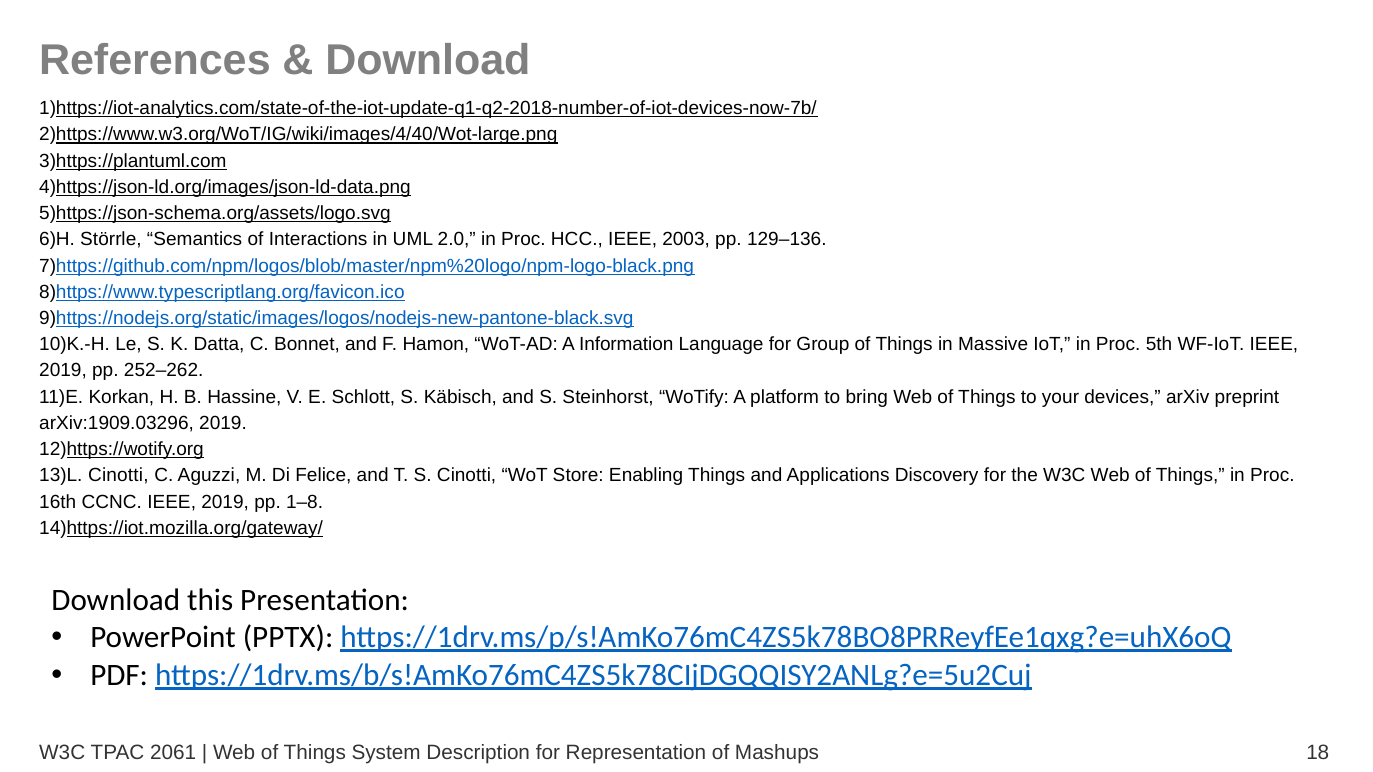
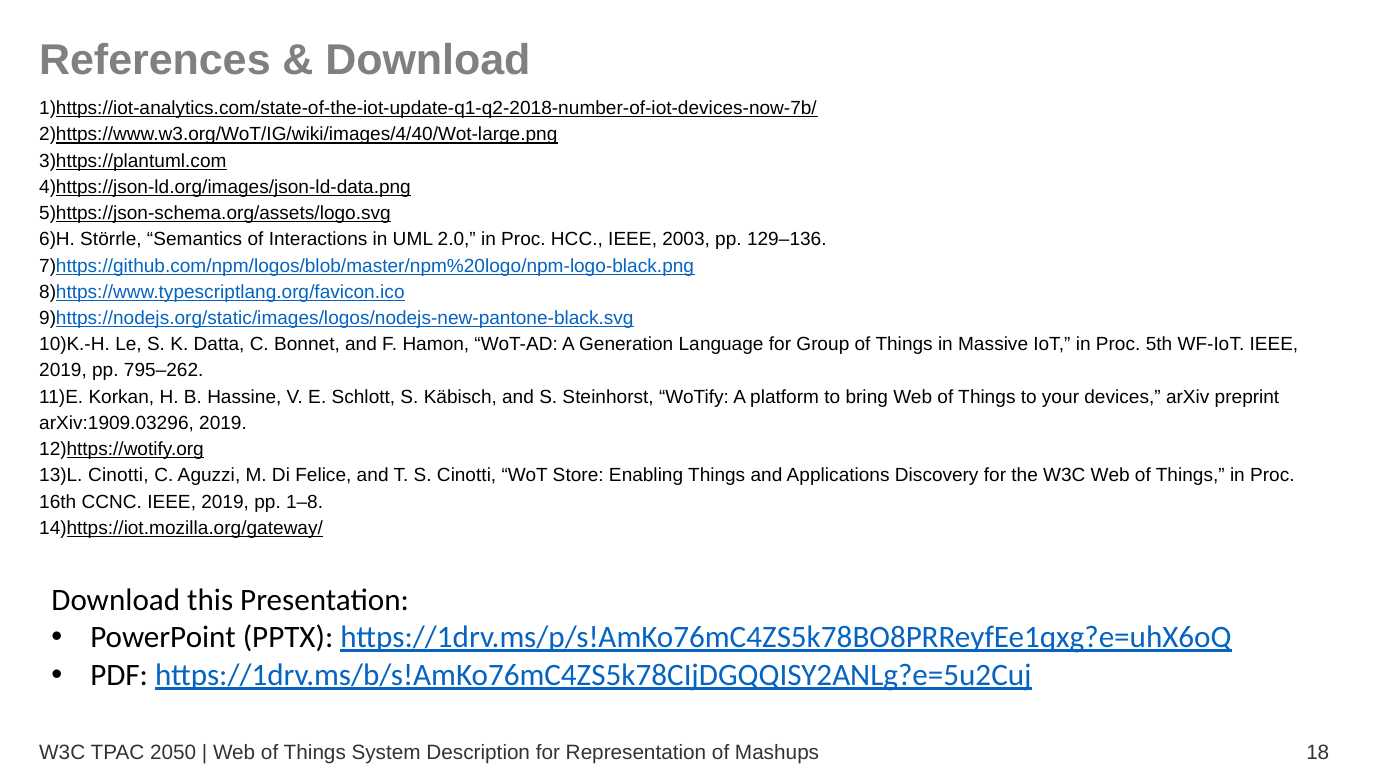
Information: Information -> Generation
252–262: 252–262 -> 795–262
2061: 2061 -> 2050
